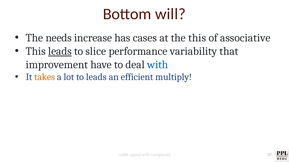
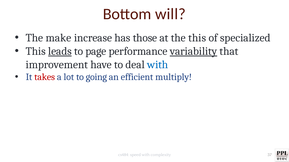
needs: needs -> make
cases: cases -> those
associative: associative -> specialized
slice: slice -> page
variability underline: none -> present
takes colour: orange -> red
to leads: leads -> going
